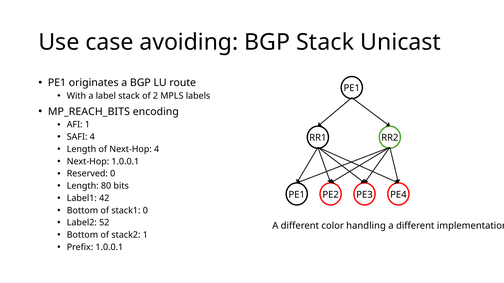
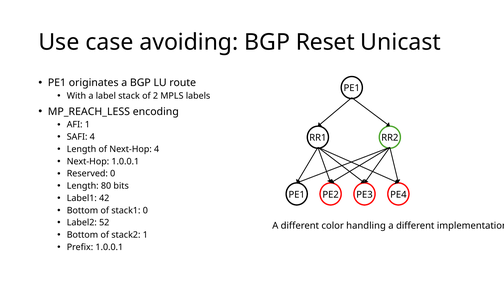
BGP Stack: Stack -> Reset
MP_REACH_BITS: MP_REACH_BITS -> MP_REACH_LESS
